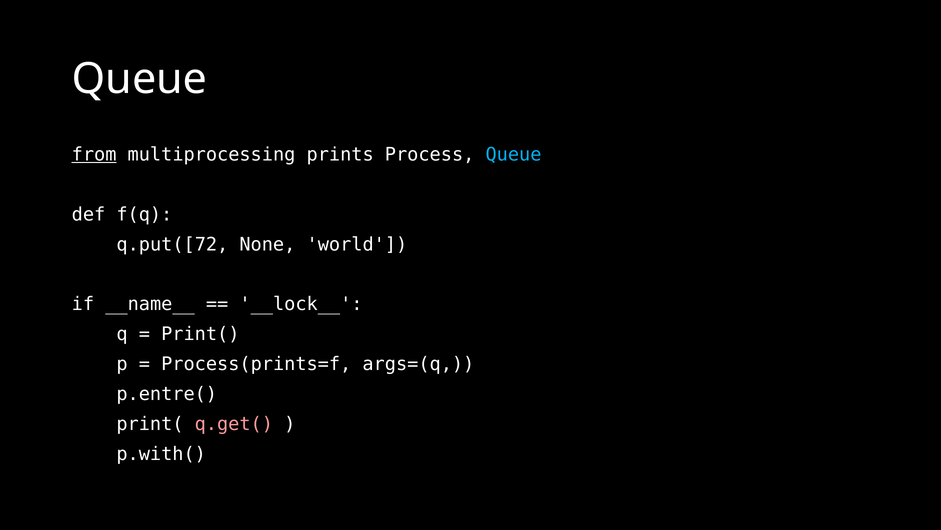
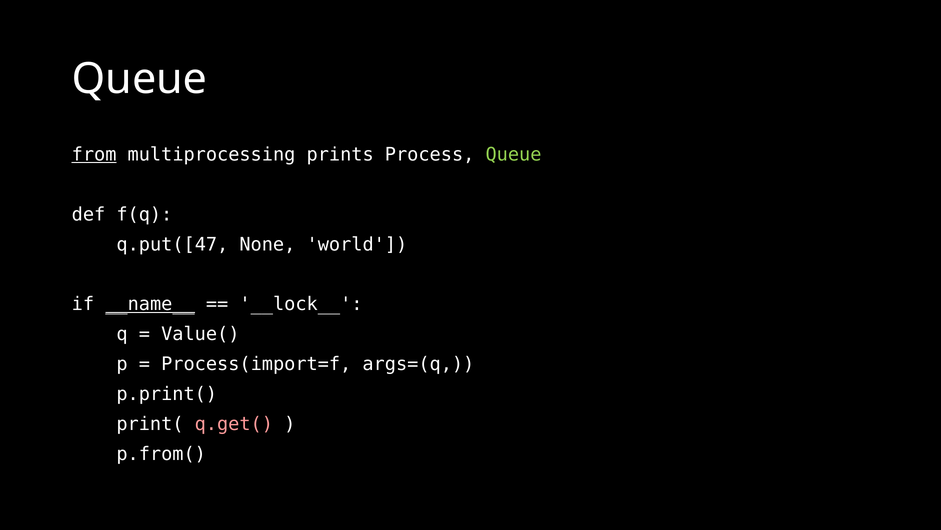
Queue at (514, 154) colour: light blue -> light green
q.put([72: q.put([72 -> q.put([47
__name__ underline: none -> present
Print( at (200, 334): Print( -> Value(
Process(prints=f: Process(prints=f -> Process(import=f
p.entre(: p.entre( -> p.print(
p.with(: p.with( -> p.from(
